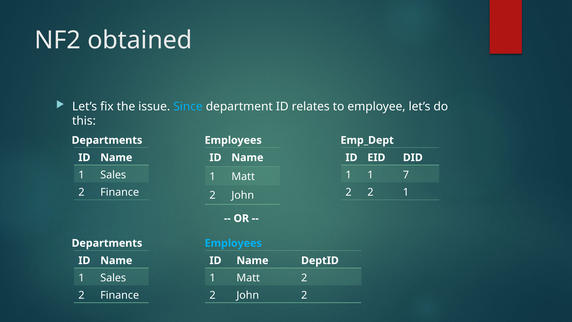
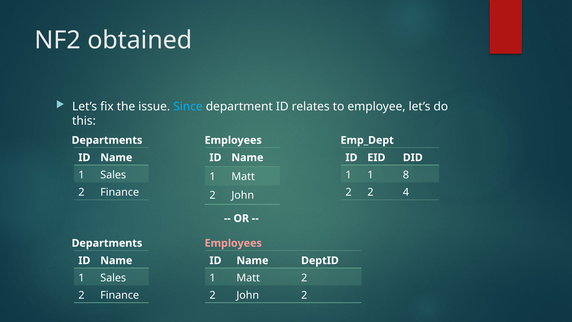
7: 7 -> 8
2 1: 1 -> 4
Employees at (233, 243) colour: light blue -> pink
